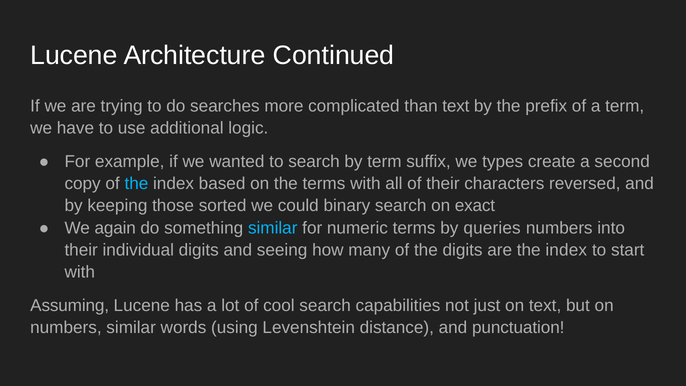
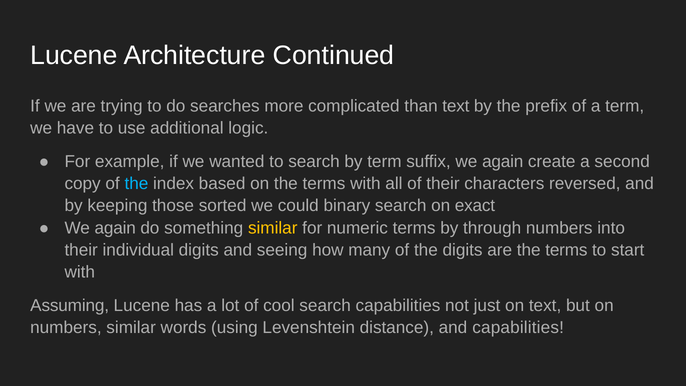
suffix we types: types -> again
similar at (273, 228) colour: light blue -> yellow
queries: queries -> through
are the index: index -> terms
and punctuation: punctuation -> capabilities
